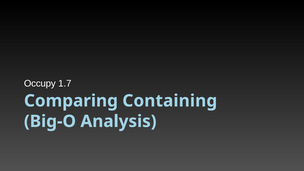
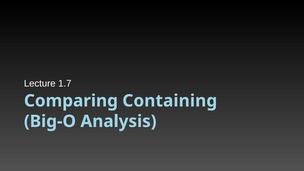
Occupy: Occupy -> Lecture
